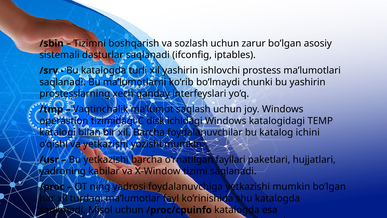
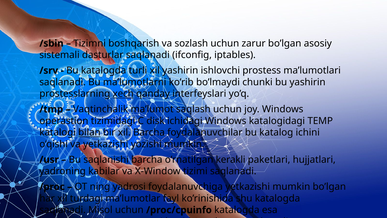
xech underline: none -> present
Bu yetkazishi: yetkazishi -> saqlanishi
fayllari: fayllari -> kerakli
